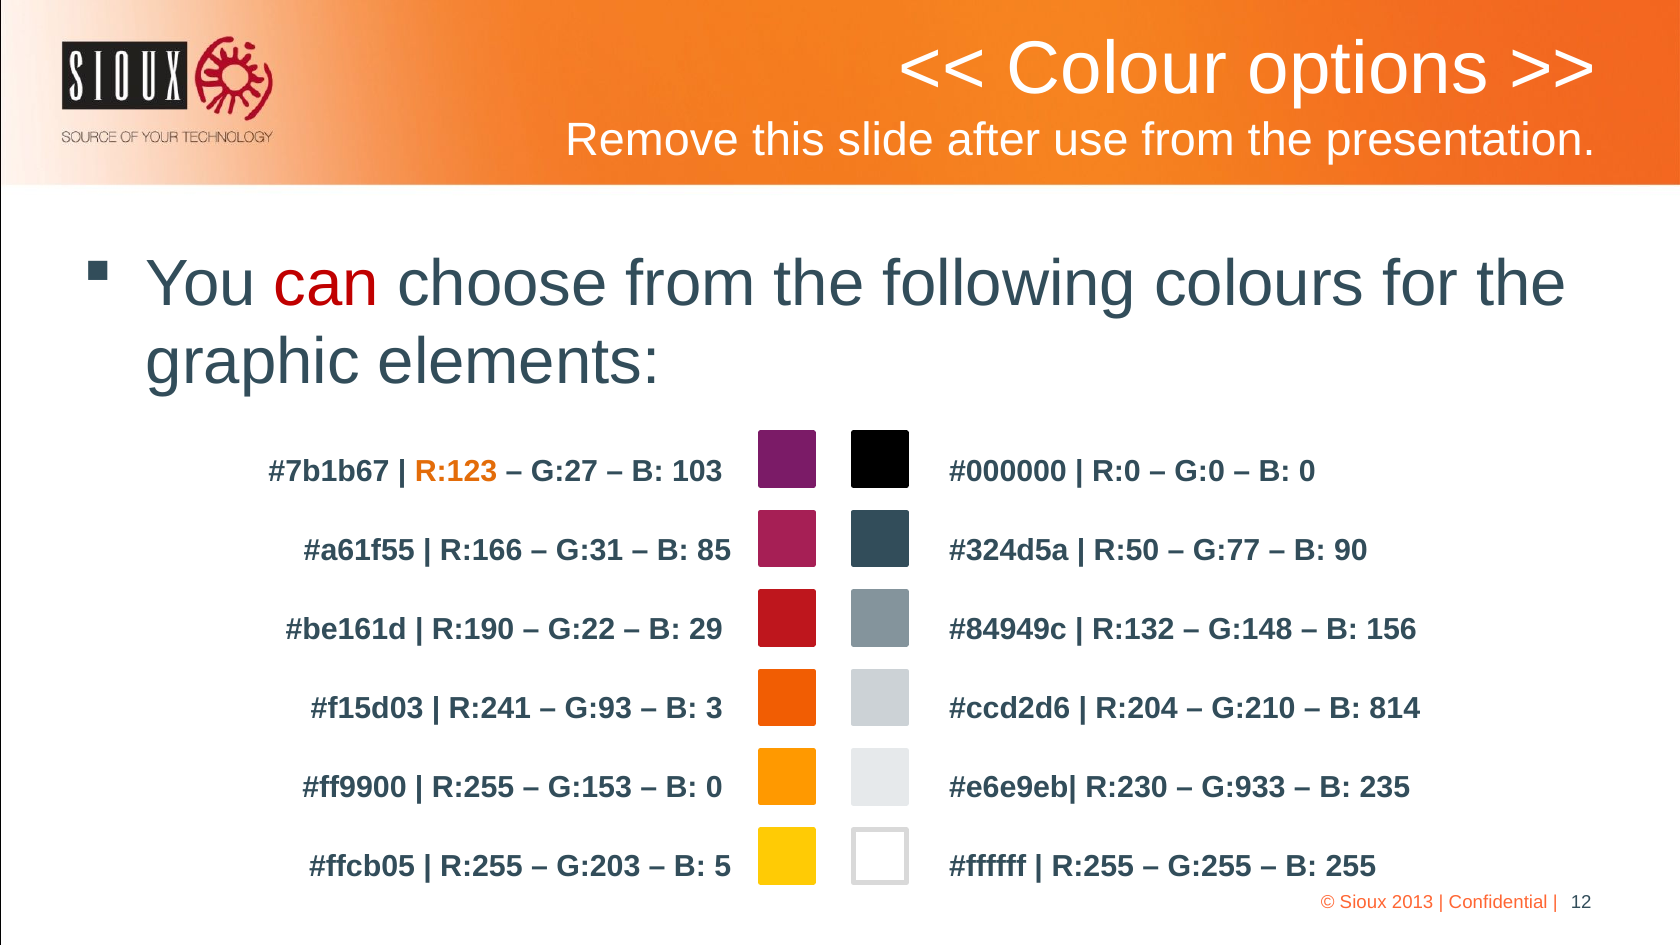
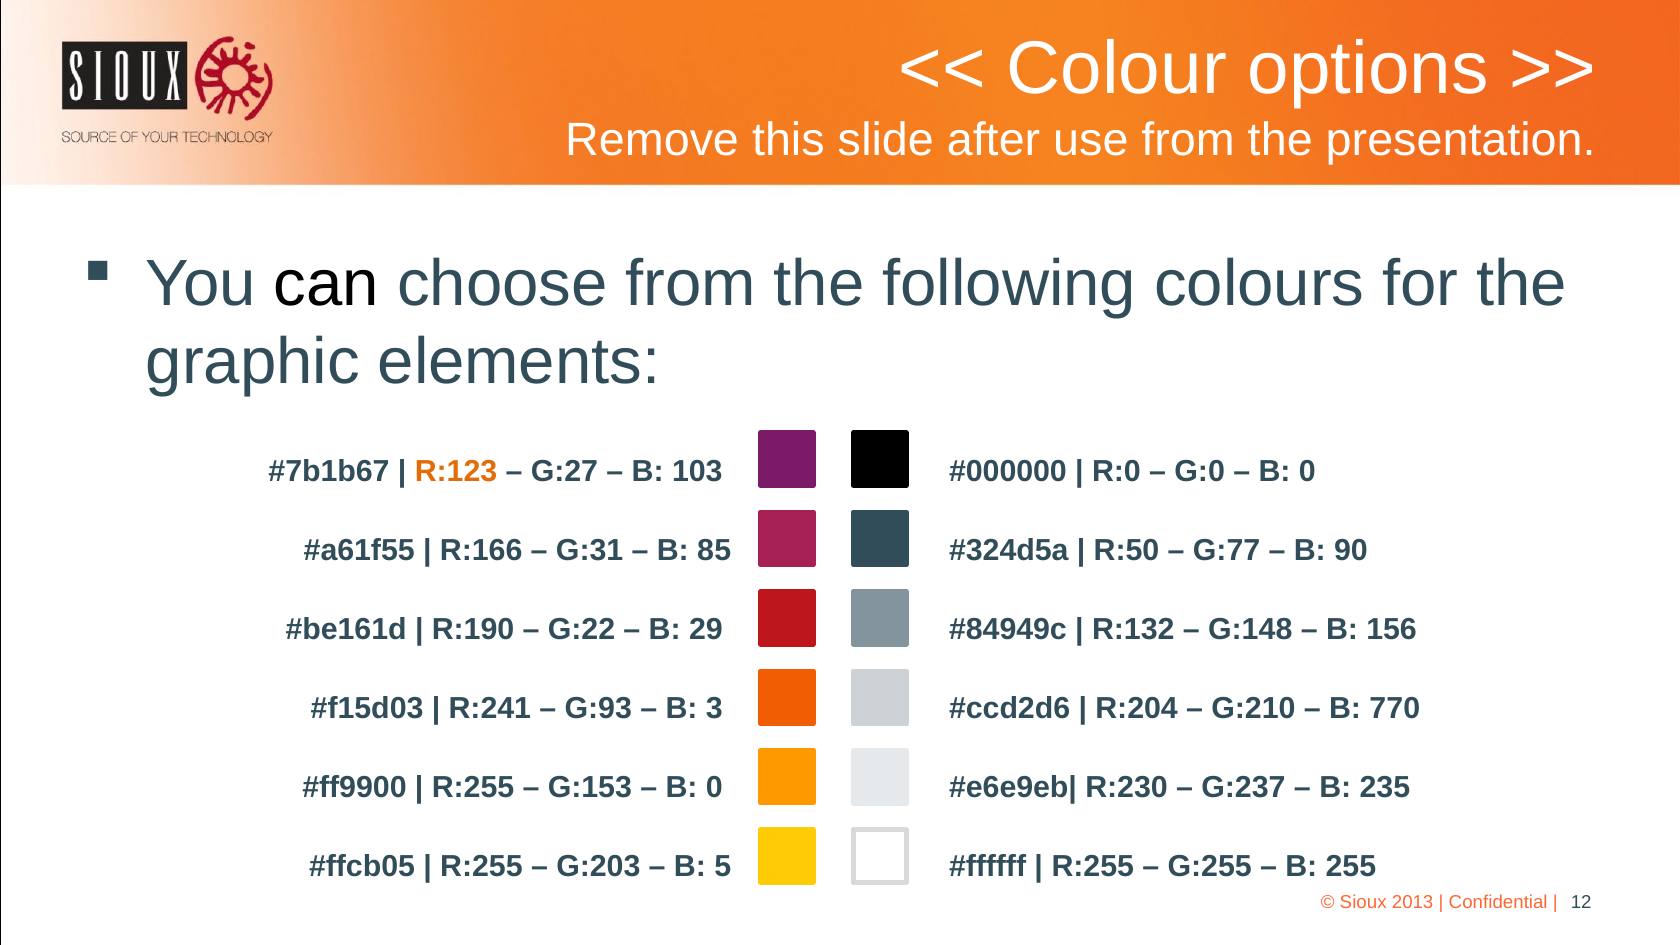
can colour: red -> black
814: 814 -> 770
G:933: G:933 -> G:237
